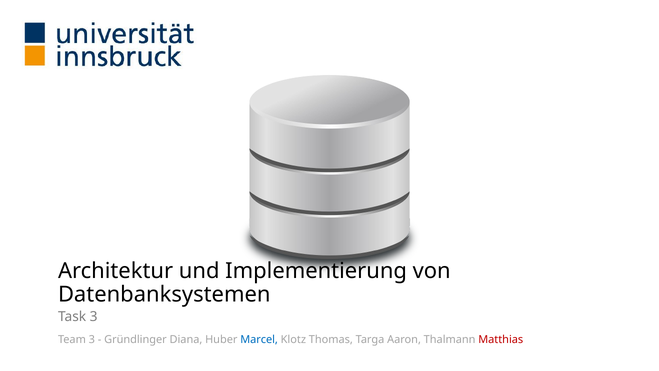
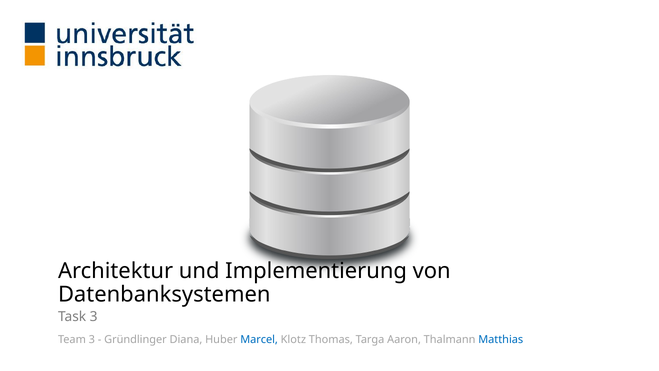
Matthias colour: red -> blue
